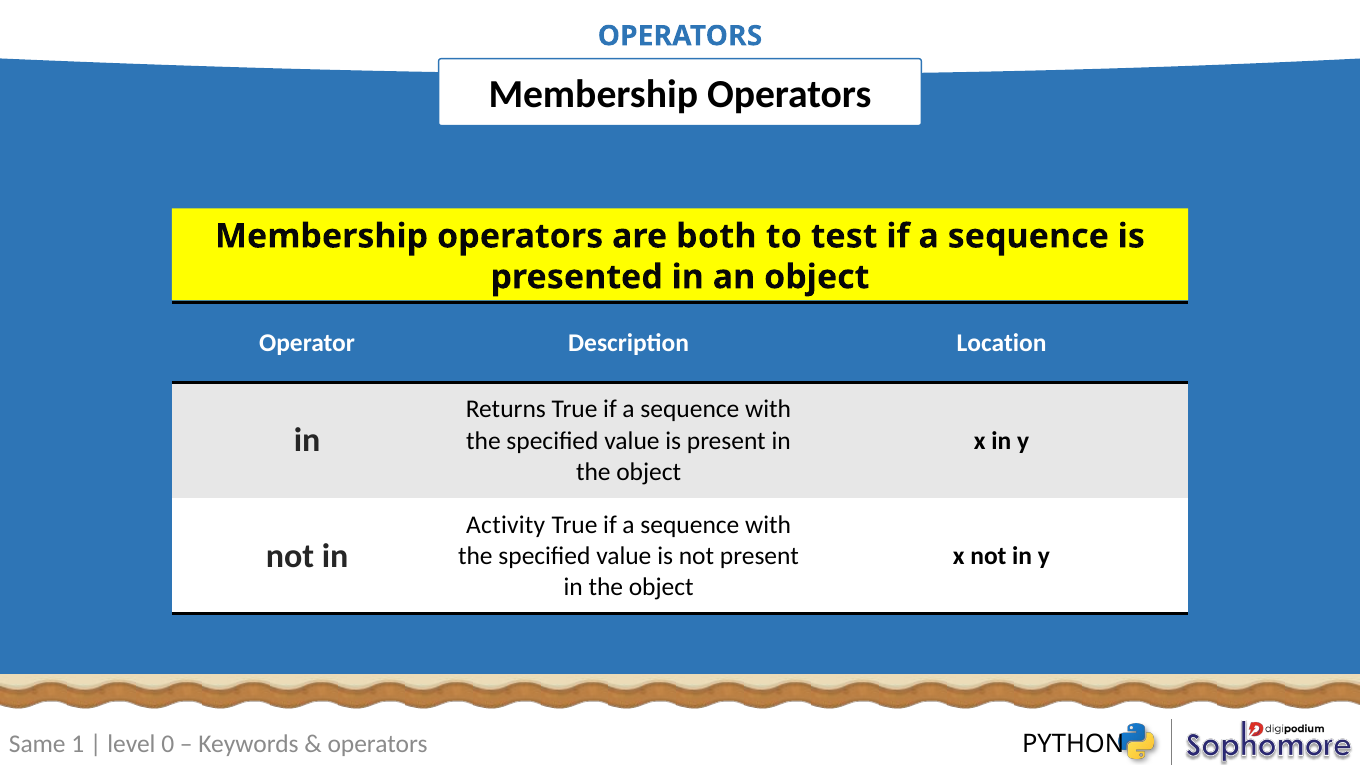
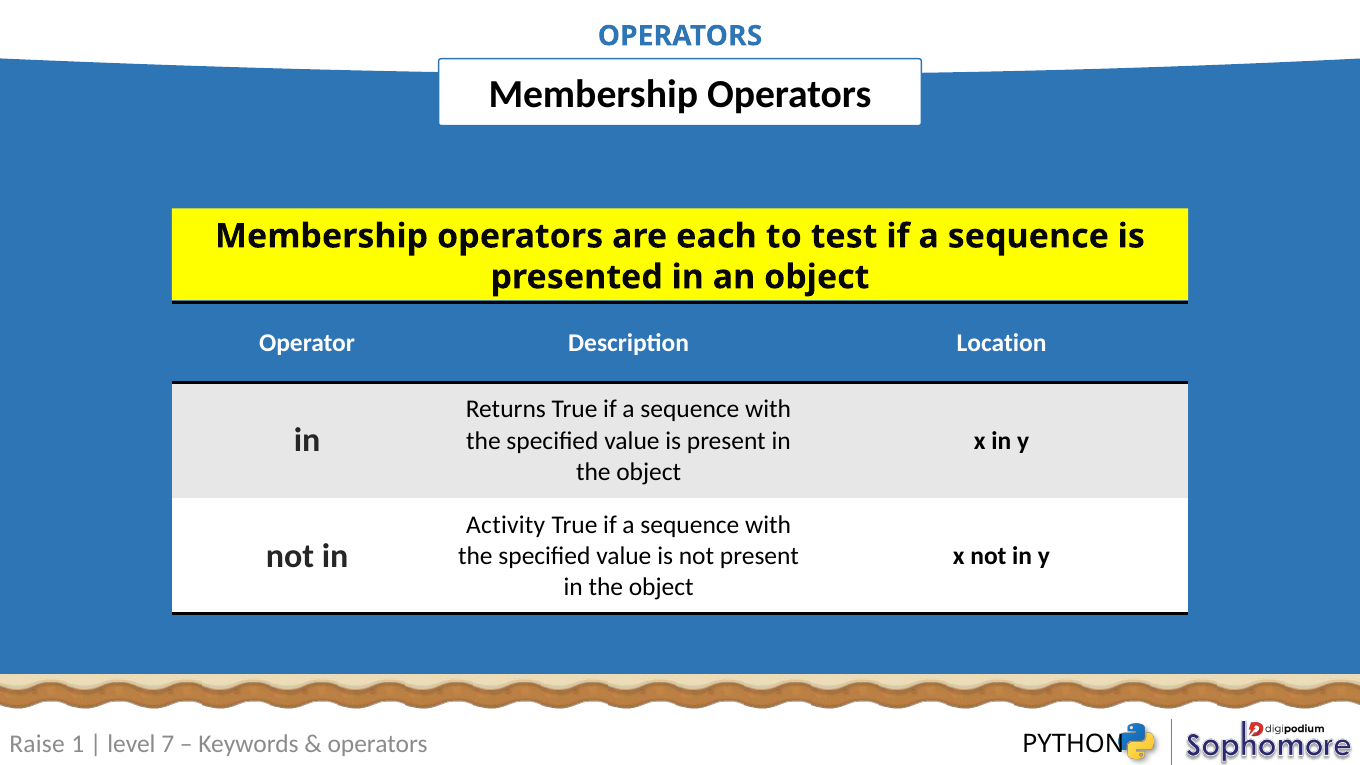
both: both -> each
Same: Same -> Raise
0: 0 -> 7
